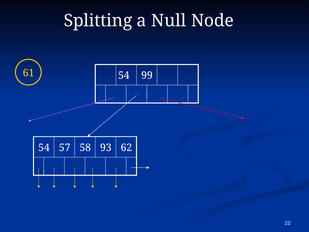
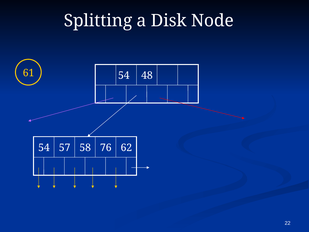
Null: Null -> Disk
99: 99 -> 48
93: 93 -> 76
